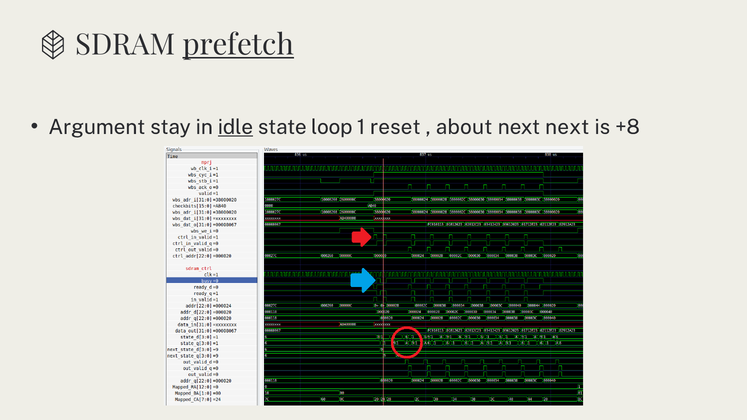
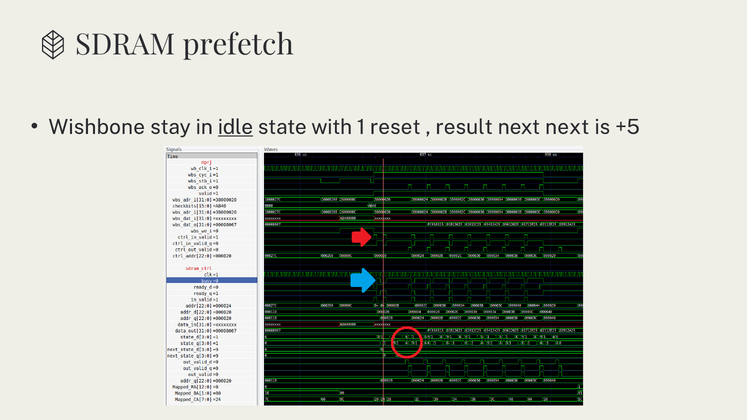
prefetch underline: present -> none
Argument: Argument -> Wishbone
loop: loop -> with
about: about -> result
+8: +8 -> +5
